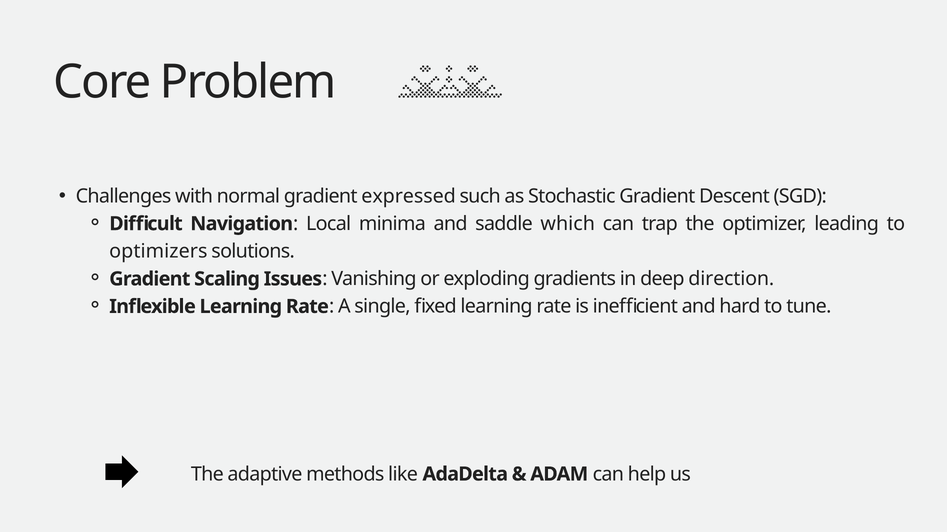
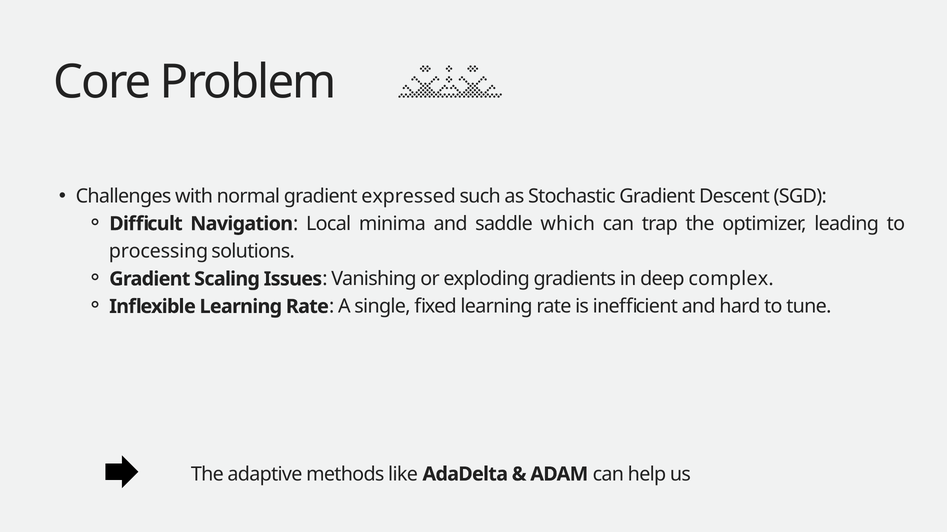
optimizers: optimizers -> processing
direction: direction -> complex
